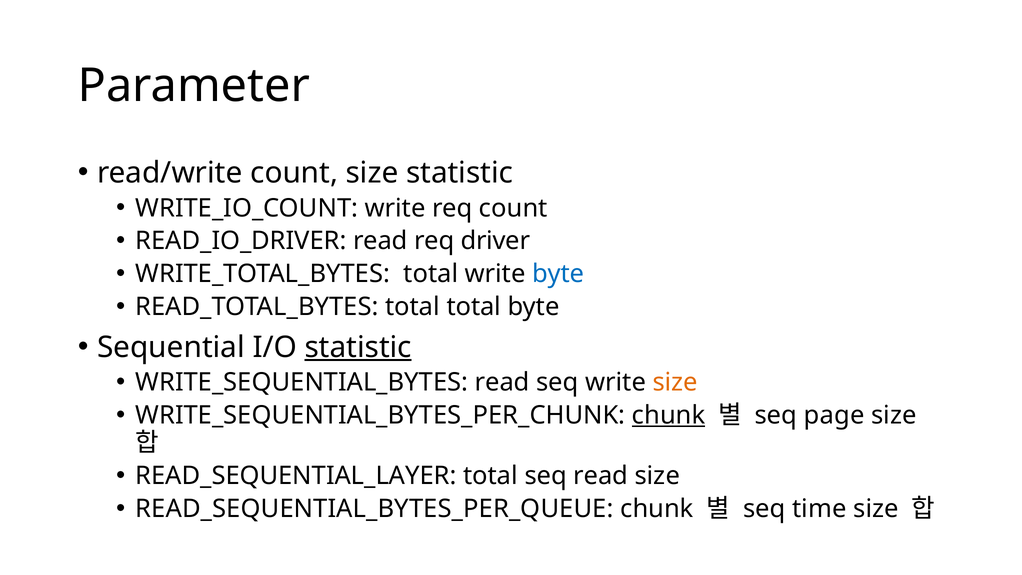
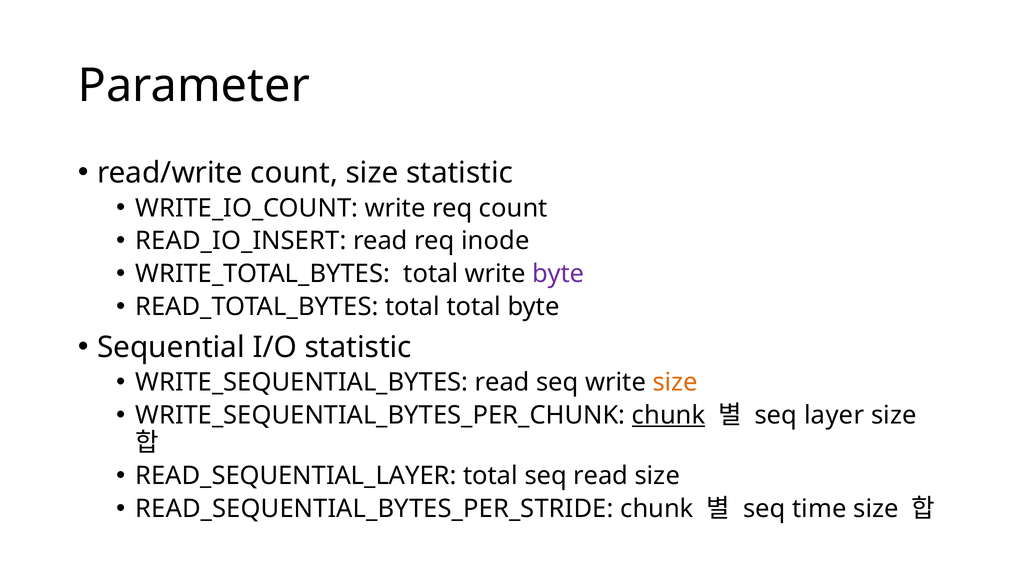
READ_IO_DRIVER: READ_IO_DRIVER -> READ_IO_INSERT
driver: driver -> inode
byte at (558, 274) colour: blue -> purple
statistic at (358, 347) underline: present -> none
page: page -> layer
READ_SEQUENTIAL_BYTES_PER_QUEUE: READ_SEQUENTIAL_BYTES_PER_QUEUE -> READ_SEQUENTIAL_BYTES_PER_STRIDE
